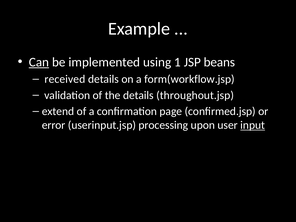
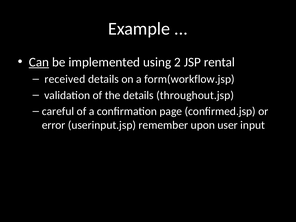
1: 1 -> 2
beans: beans -> rental
extend: extend -> careful
processing: processing -> remember
input underline: present -> none
